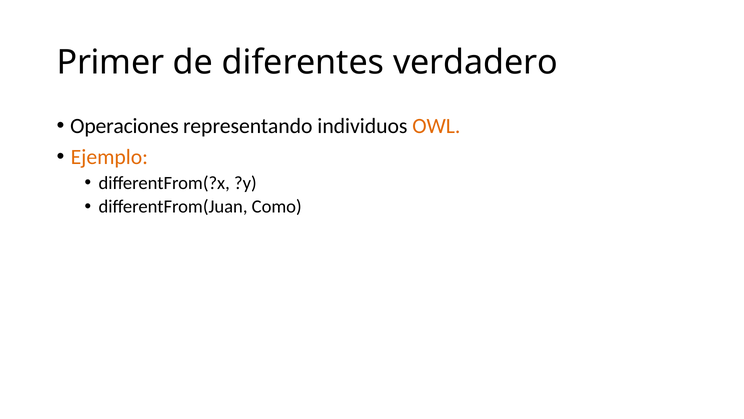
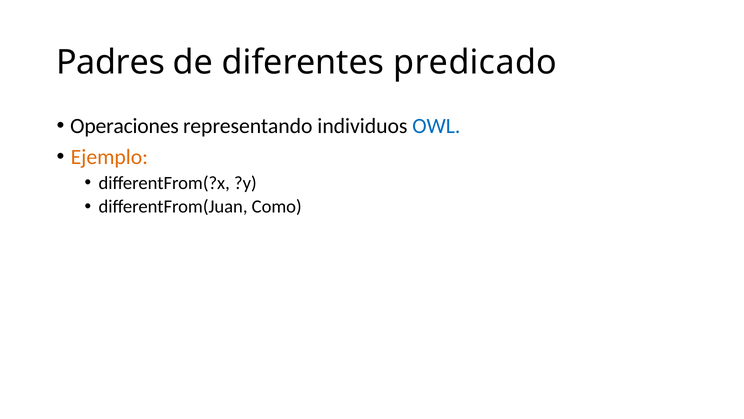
Primer: Primer -> Padres
verdadero: verdadero -> predicado
OWL colour: orange -> blue
